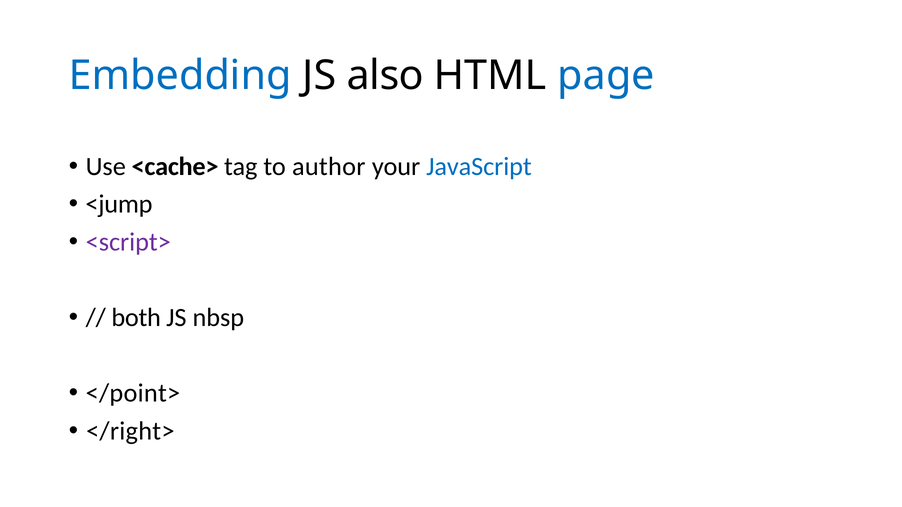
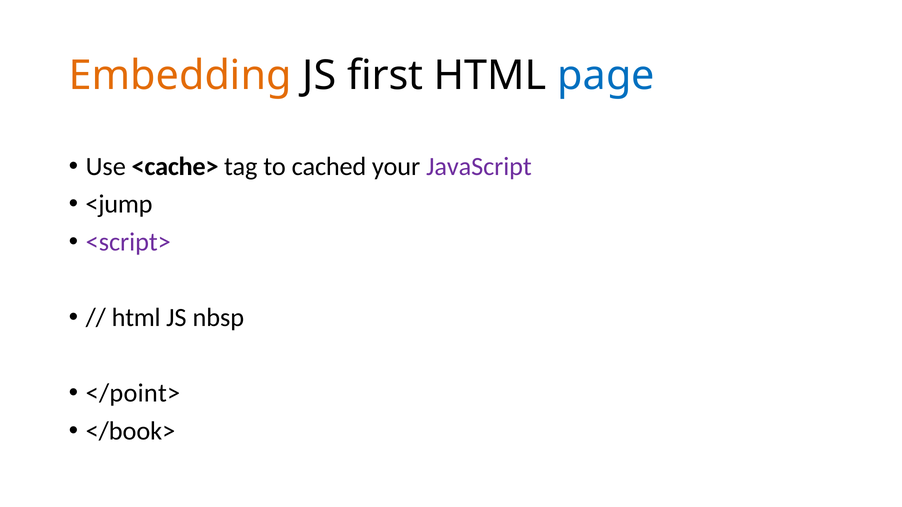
Embedding colour: blue -> orange
also: also -> first
author: author -> cached
JavaScript colour: blue -> purple
both at (136, 318): both -> html
</right>: </right> -> </book>
